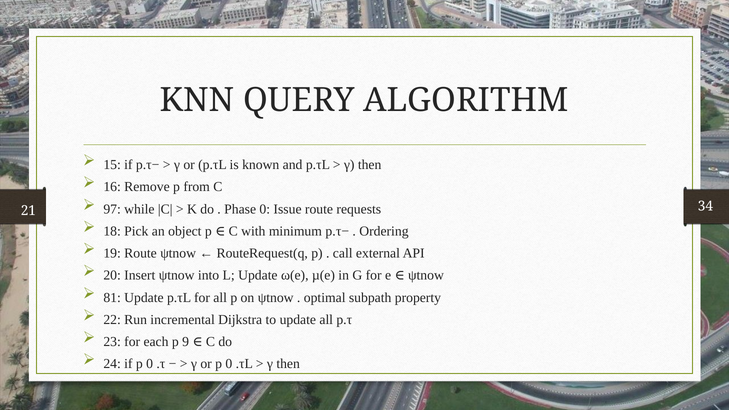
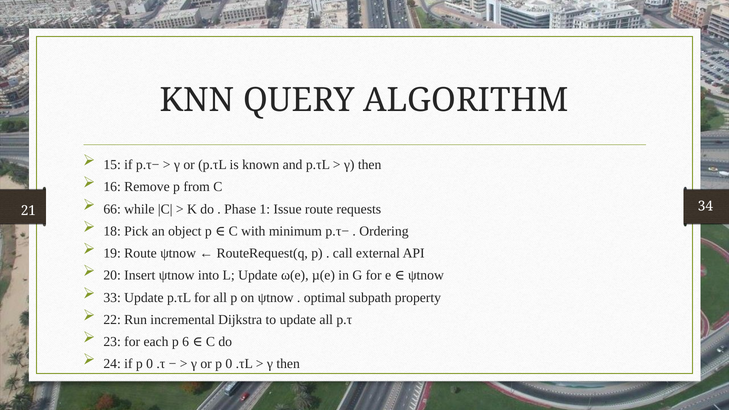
97: 97 -> 66
Phase 0: 0 -> 1
81: 81 -> 33
9: 9 -> 6
